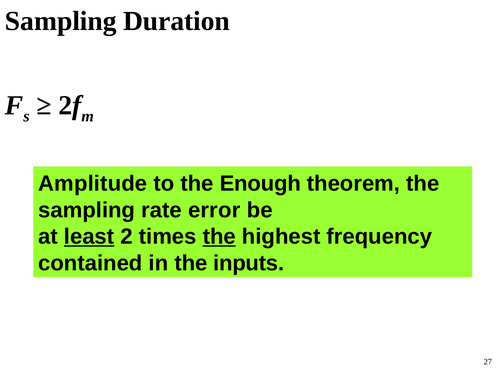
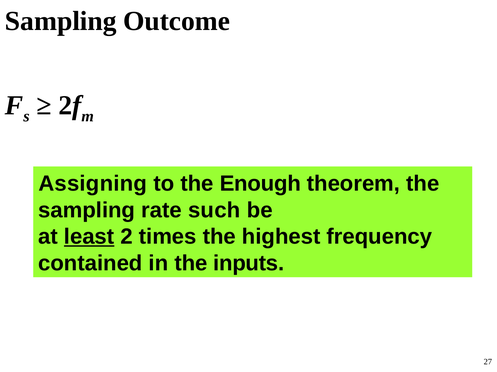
Duration: Duration -> Outcome
Amplitude: Amplitude -> Assigning
error: error -> such
the at (219, 237) underline: present -> none
